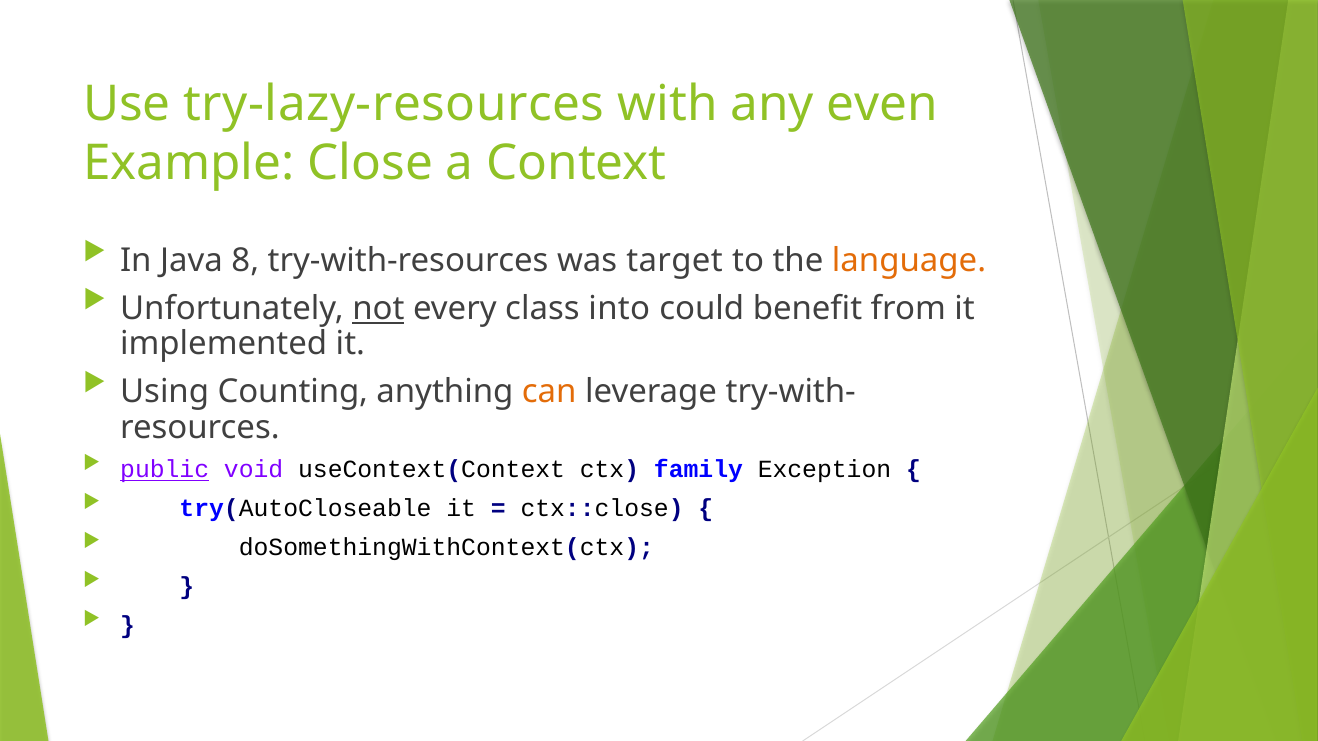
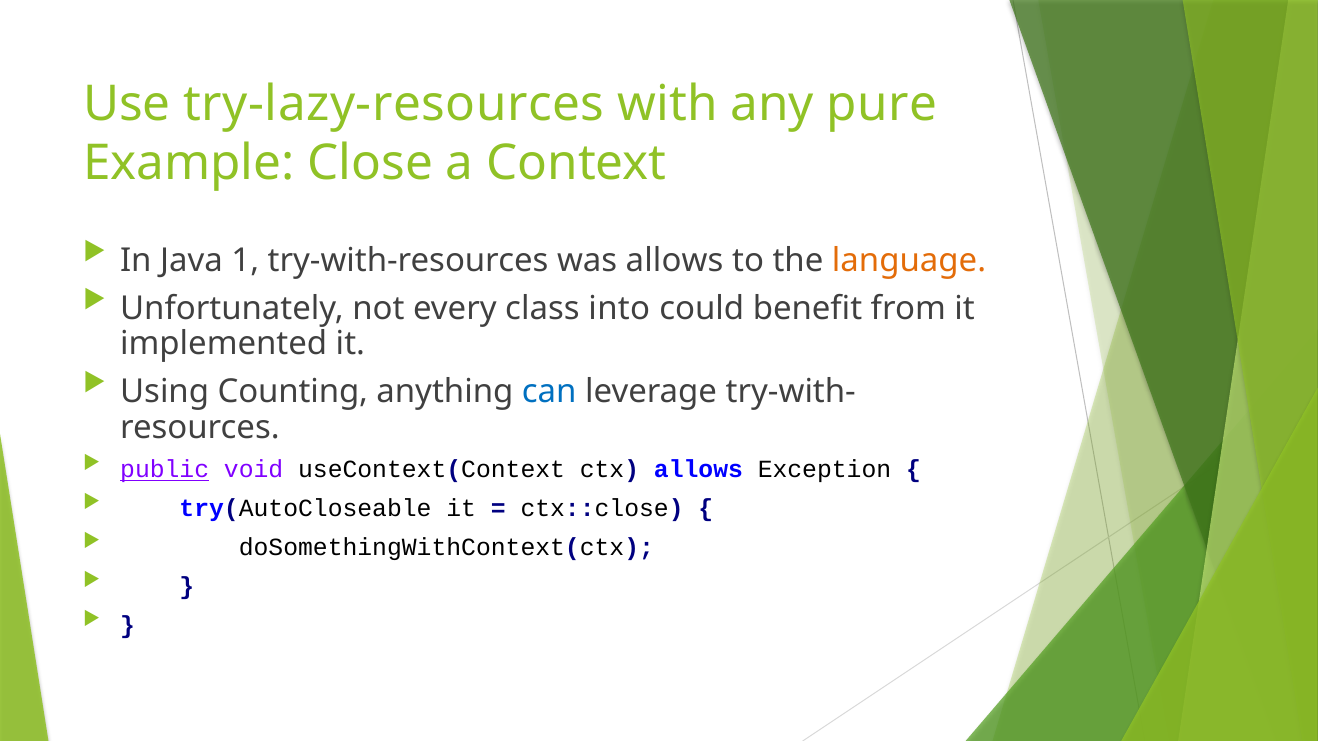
even: even -> pure
8: 8 -> 1
was target: target -> allows
not underline: present -> none
can colour: orange -> blue
ctx family: family -> allows
